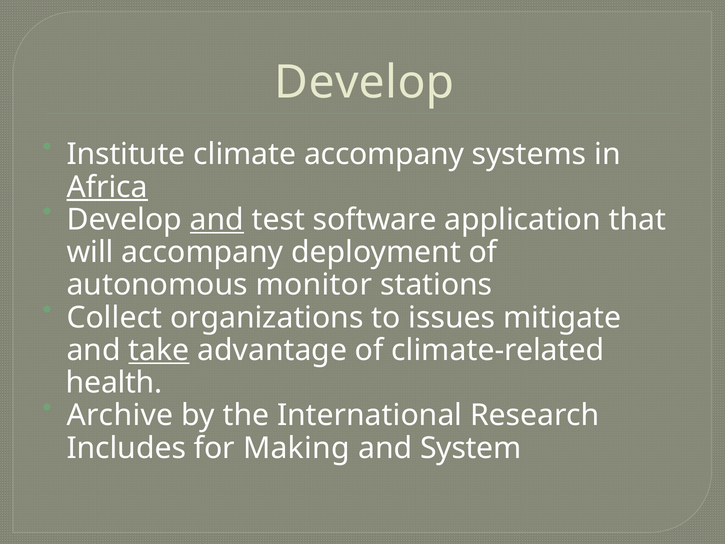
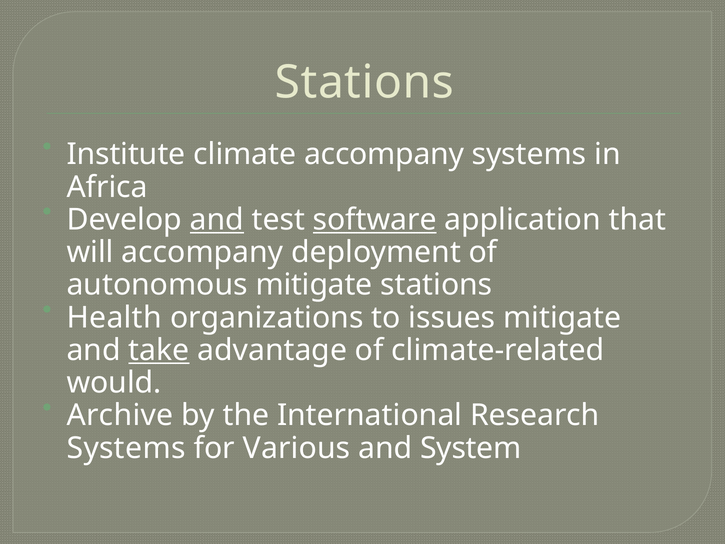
Develop at (364, 83): Develop -> Stations
Africa underline: present -> none
software underline: none -> present
autonomous monitor: monitor -> mitigate
Collect: Collect -> Health
health: health -> would
Includes at (126, 448): Includes -> Systems
Making: Making -> Various
